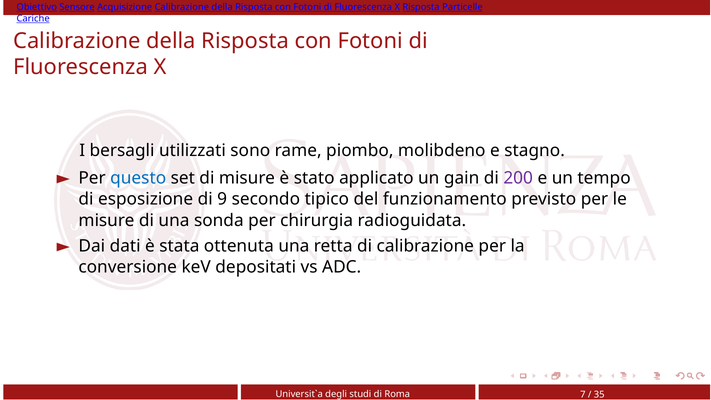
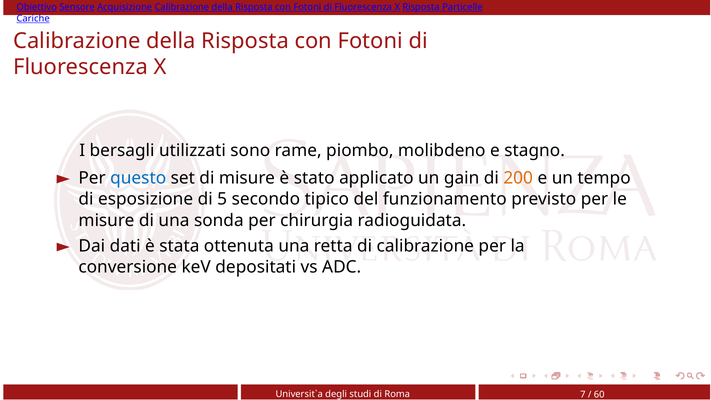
200 colour: purple -> orange
9: 9 -> 5
35: 35 -> 60
